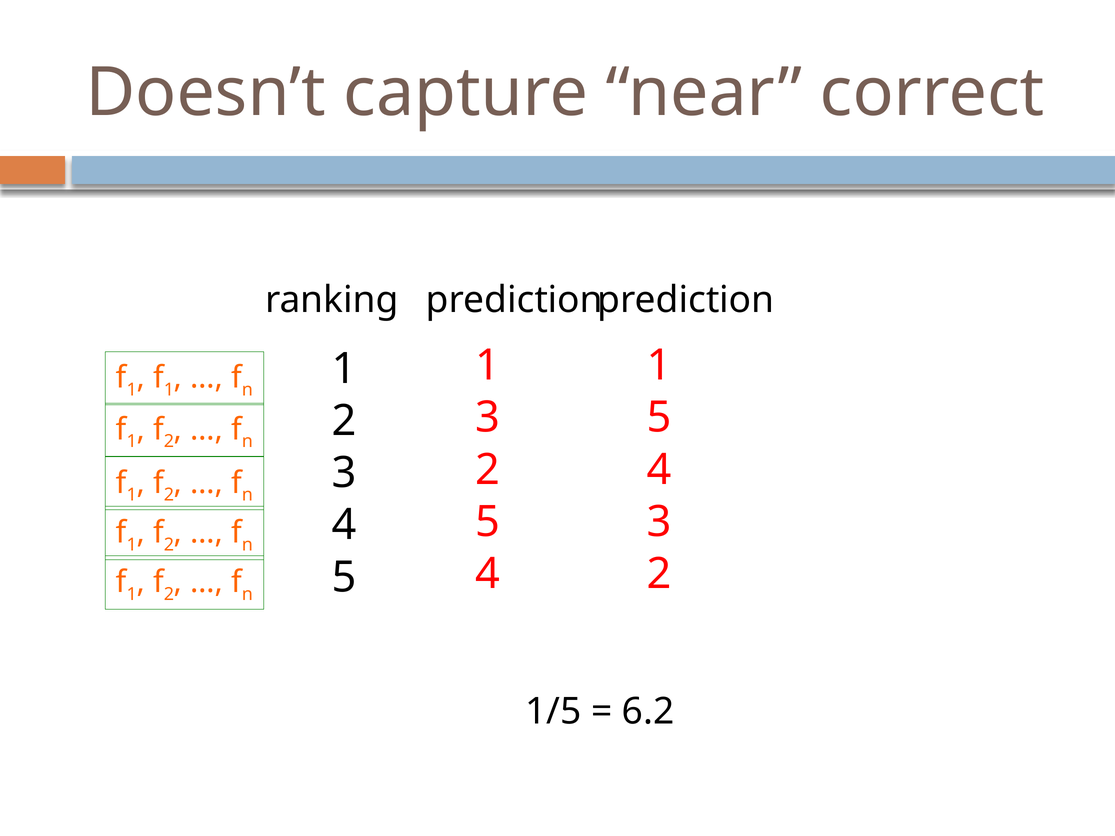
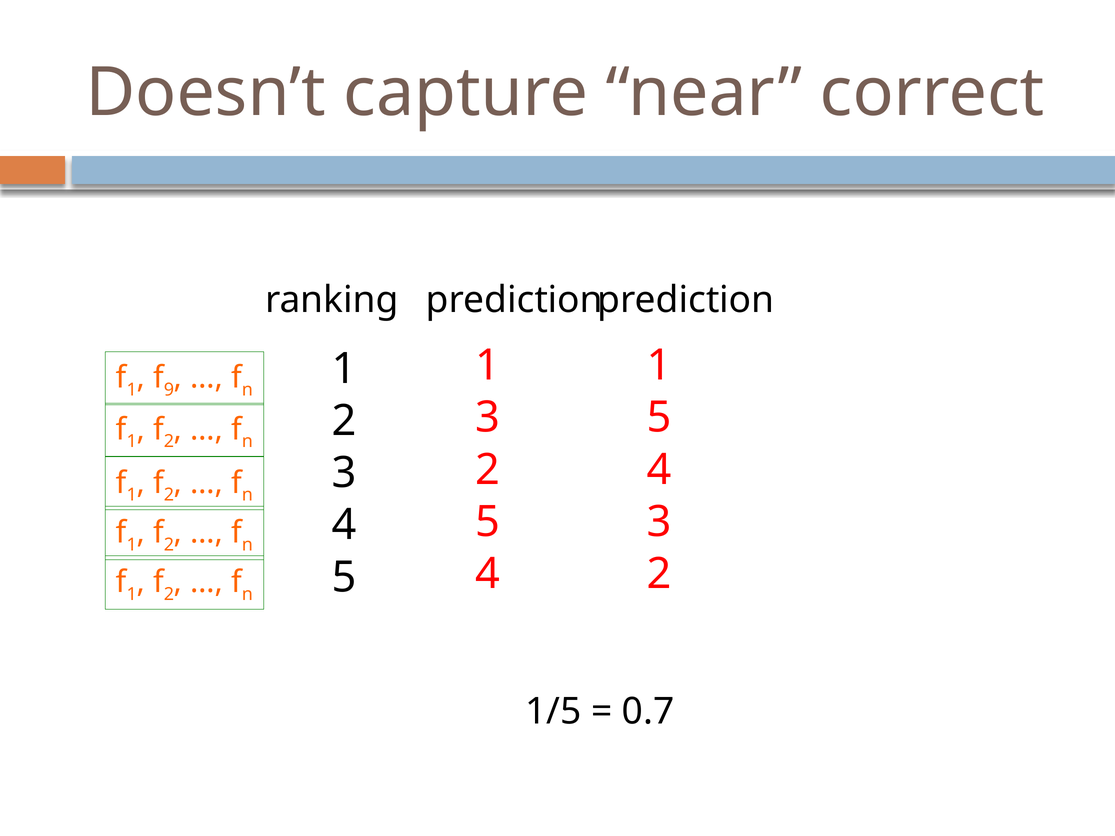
1 at (169, 390): 1 -> 9
6.2: 6.2 -> 0.7
